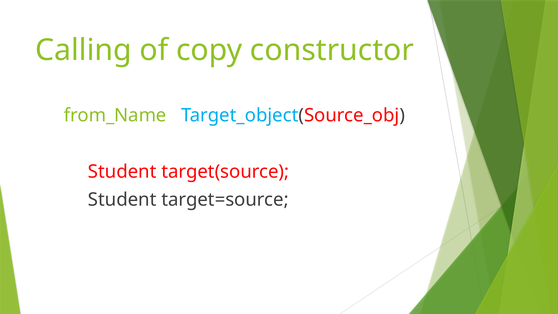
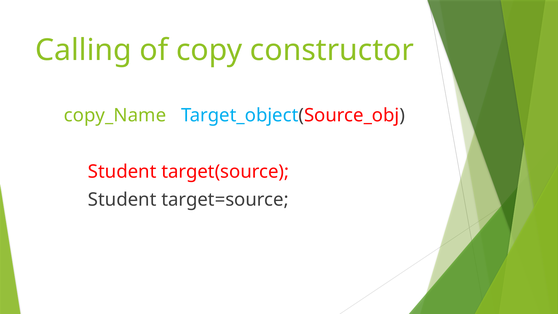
from_Name: from_Name -> copy_Name
